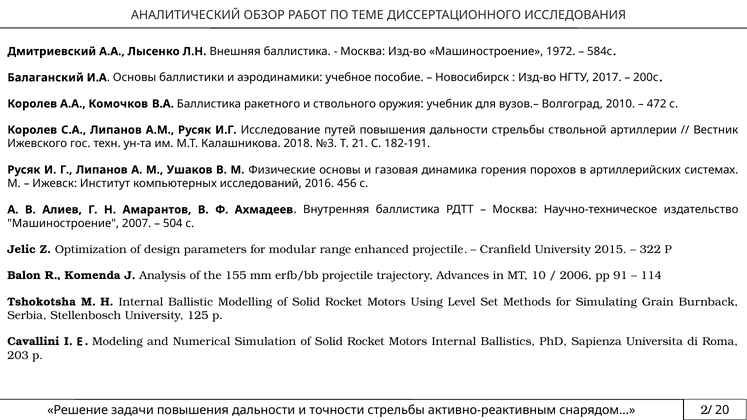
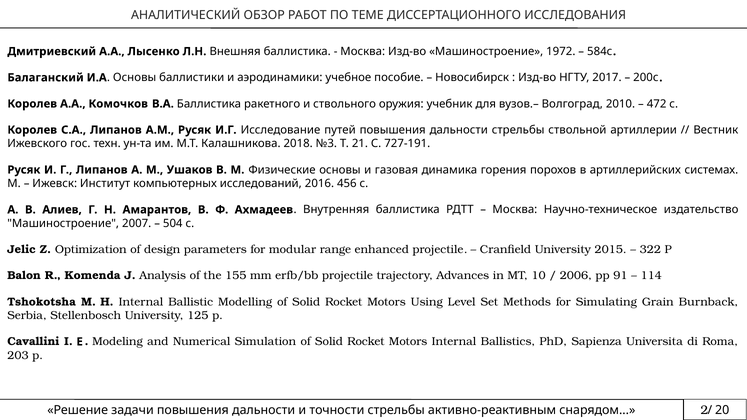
182-191: 182-191 -> 727-191
